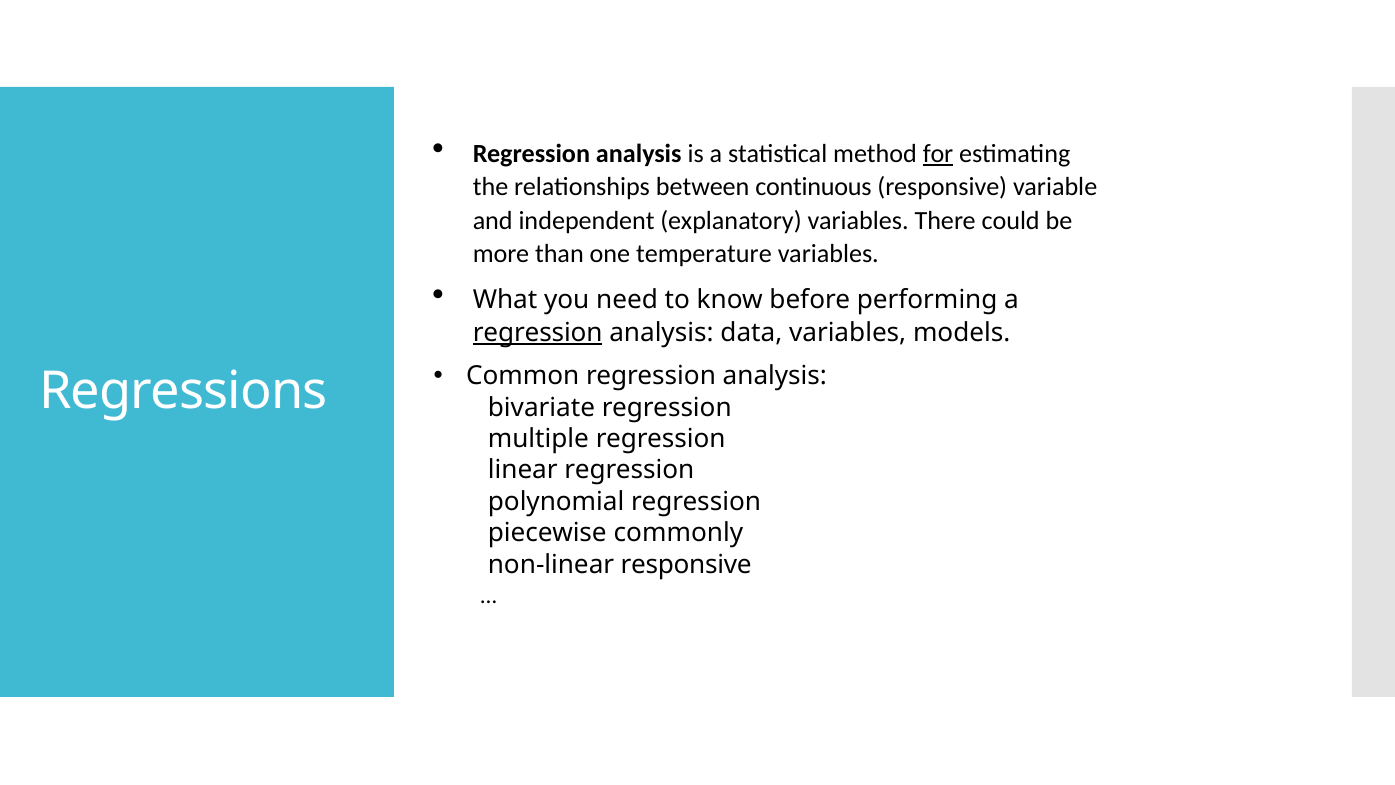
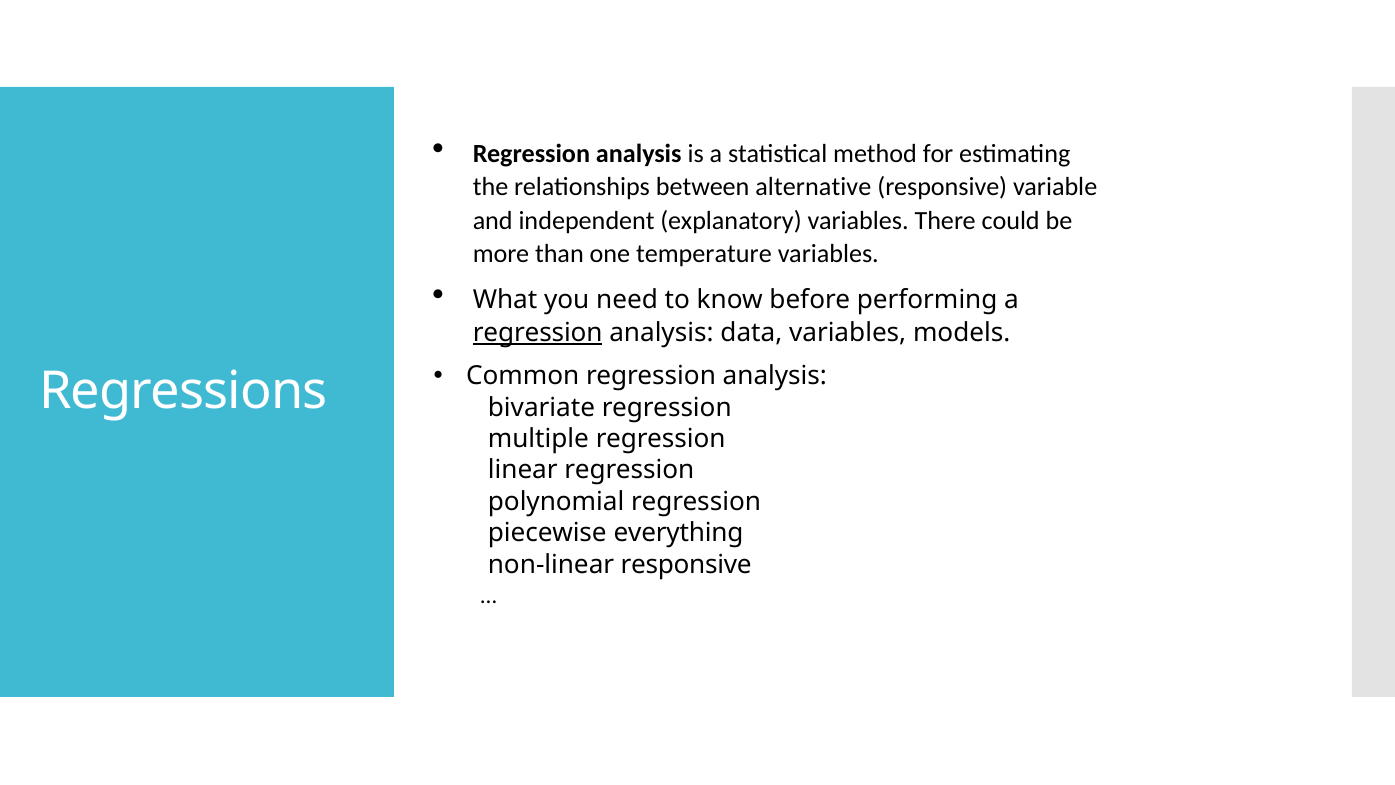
for underline: present -> none
continuous: continuous -> alternative
commonly: commonly -> everything
